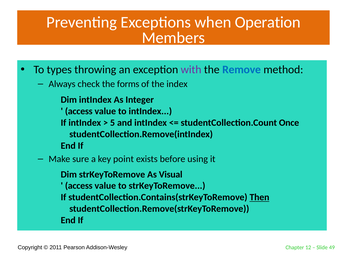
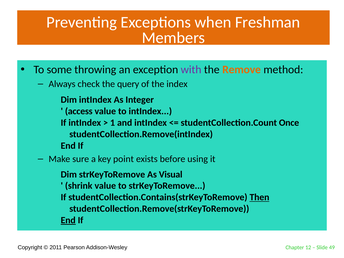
Operation: Operation -> Freshman
types: types -> some
Remove colour: blue -> orange
forms: forms -> query
5: 5 -> 1
access at (79, 186): access -> shrink
End at (68, 220) underline: none -> present
